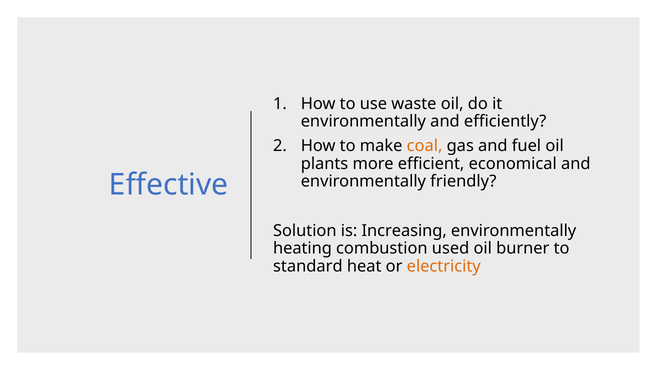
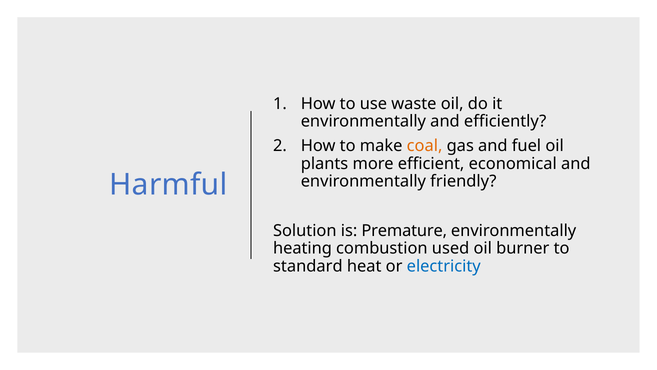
Effective: Effective -> Harmful
Increasing: Increasing -> Premature
electricity colour: orange -> blue
